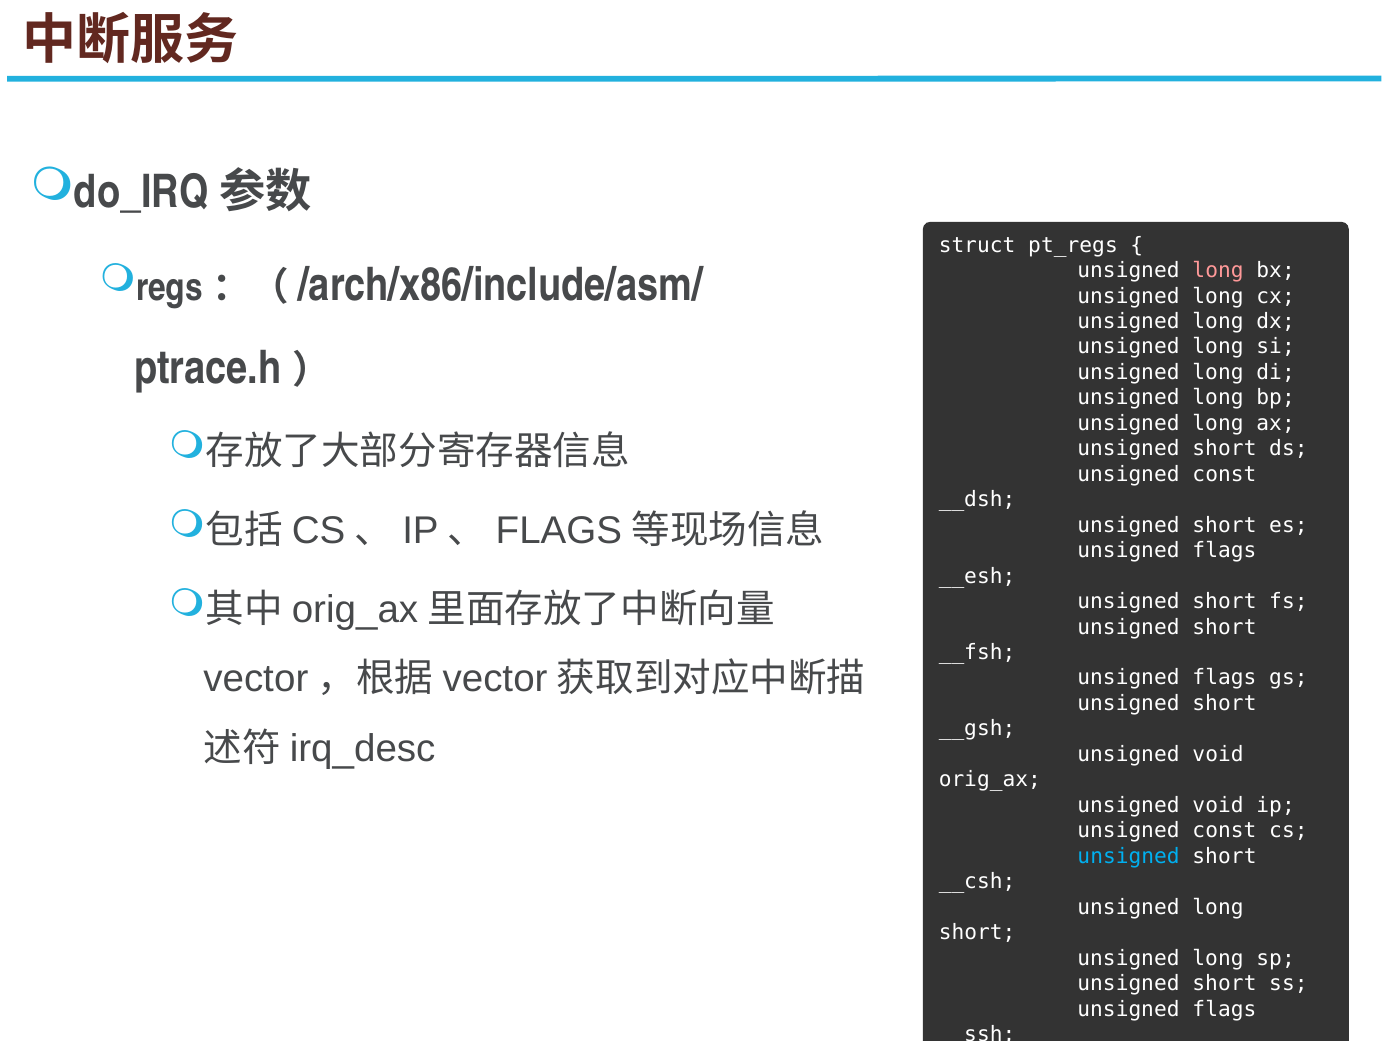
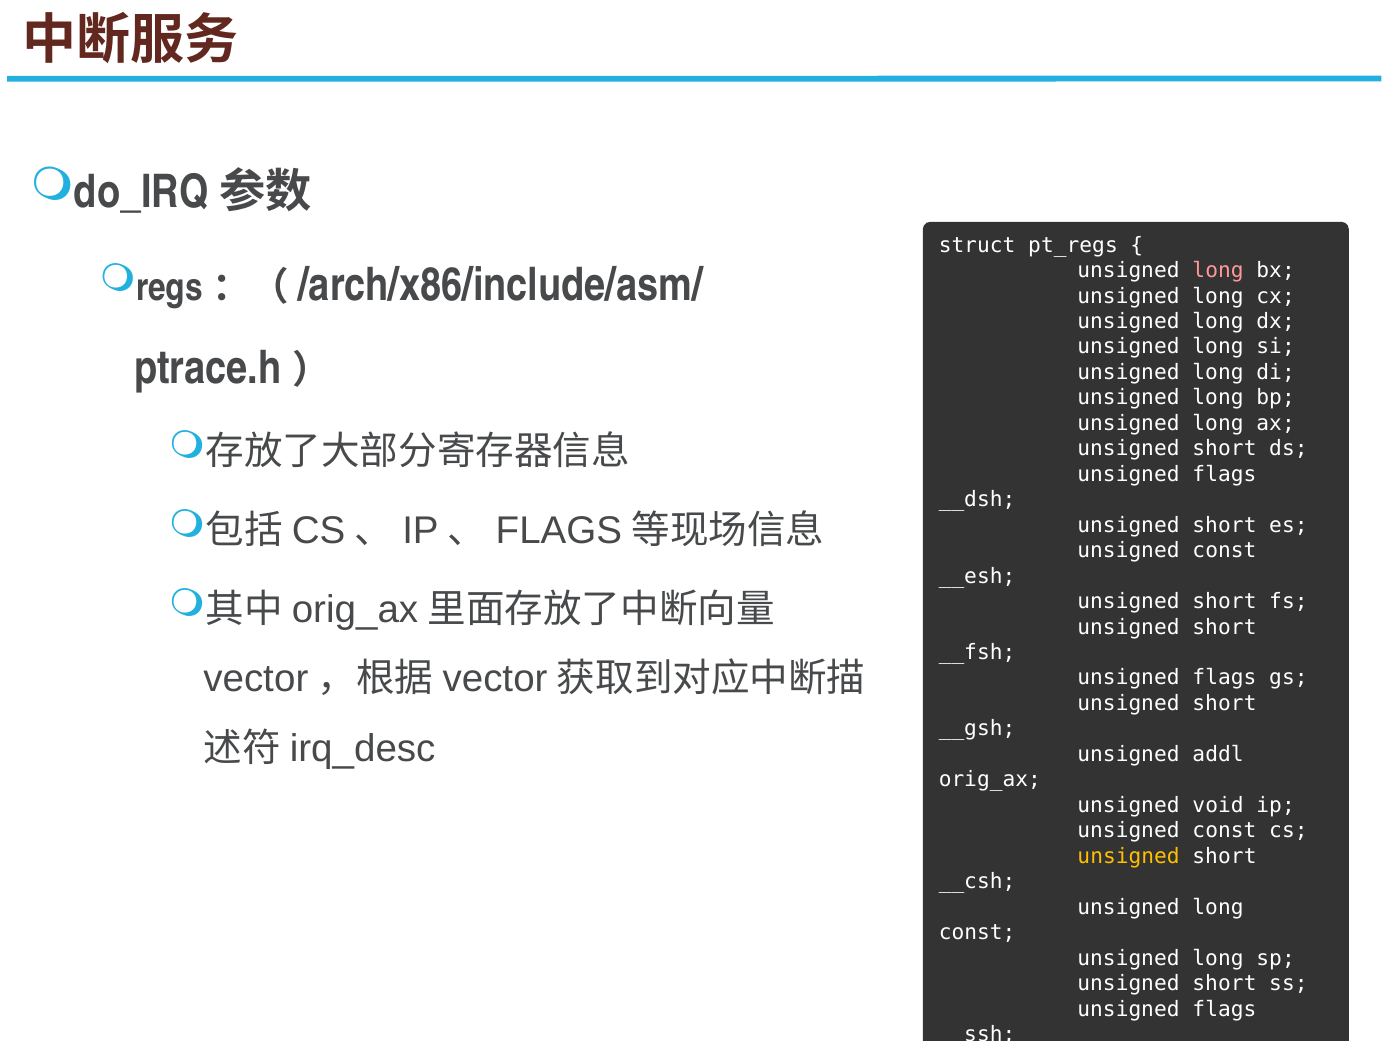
const at (1224, 474): const -> flags
flags at (1224, 550): flags -> const
void at (1218, 754): void -> addl
unsigned at (1129, 856) colour: light blue -> yellow
short at (977, 932): short -> const
